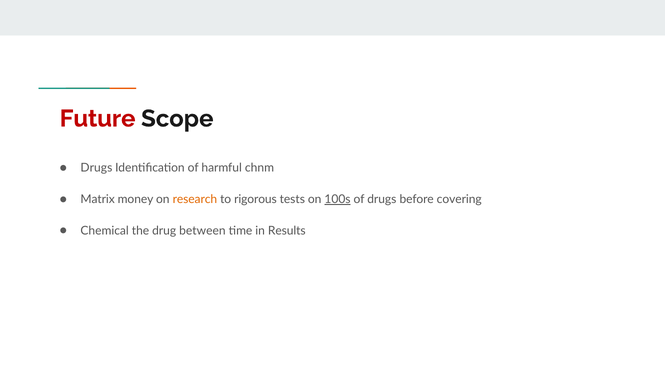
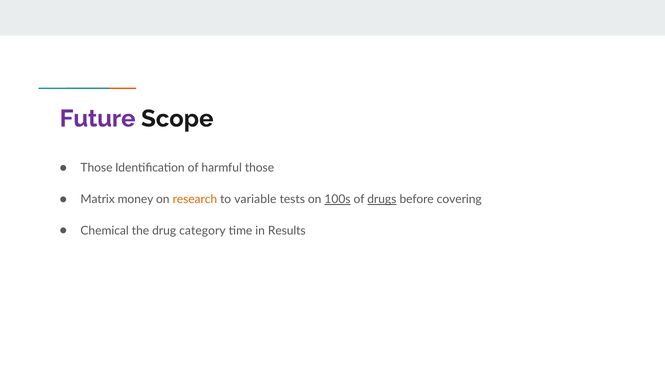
Future colour: red -> purple
Drugs at (96, 168): Drugs -> Those
harmful chnm: chnm -> those
rigorous: rigorous -> variable
drugs at (382, 199) underline: none -> present
between: between -> category
